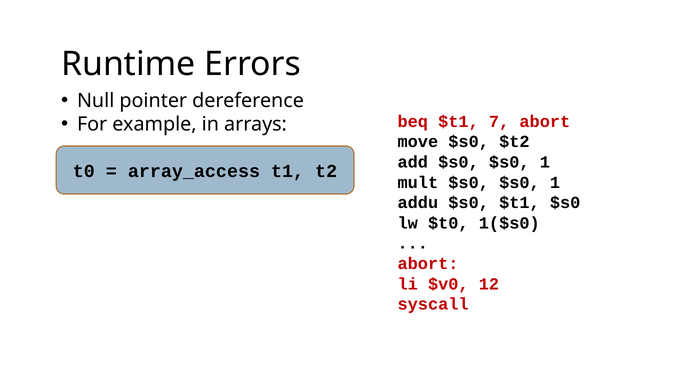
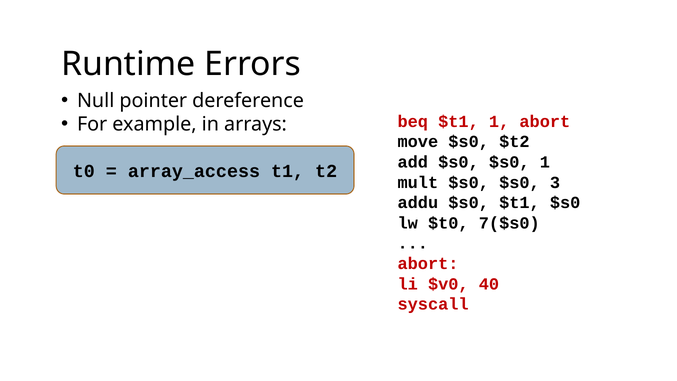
$t1 7: 7 -> 1
mult $s0 $s0 1: 1 -> 3
1($s0: 1($s0 -> 7($s0
12: 12 -> 40
